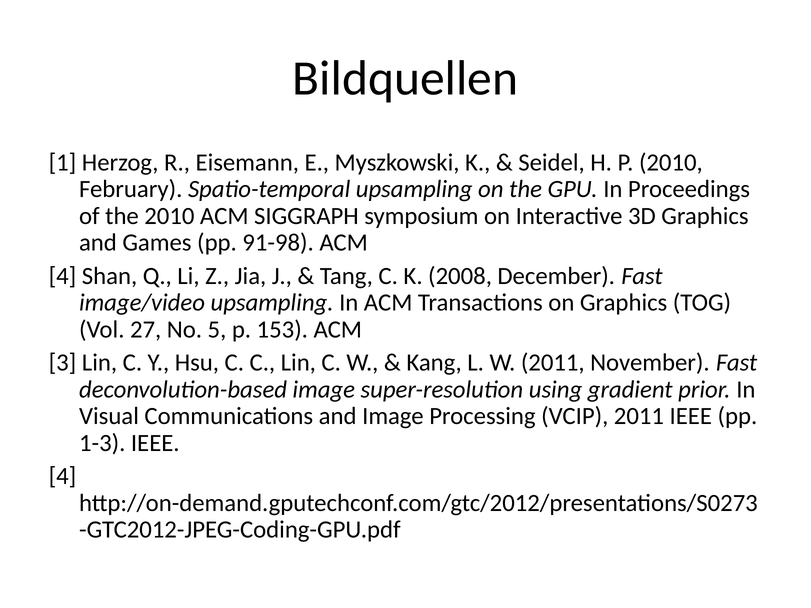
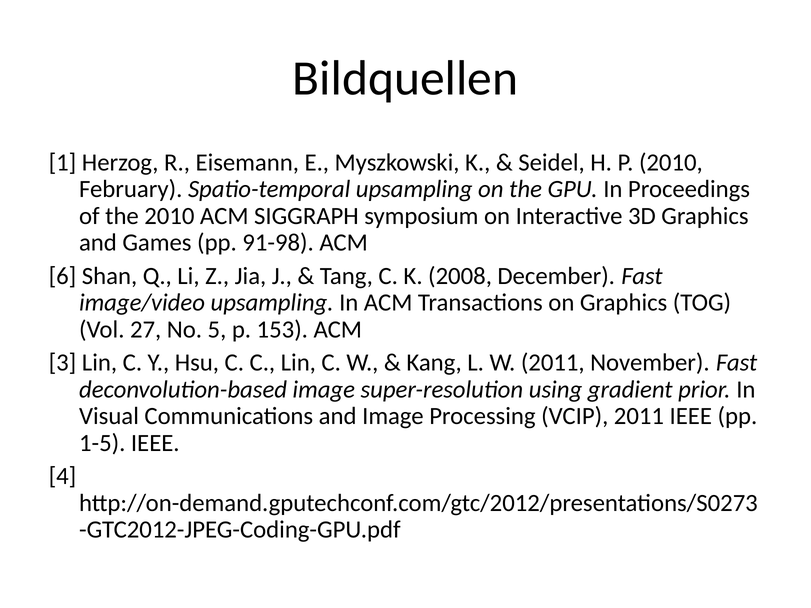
4 at (62, 276): 4 -> 6
1-3: 1-3 -> 1-5
